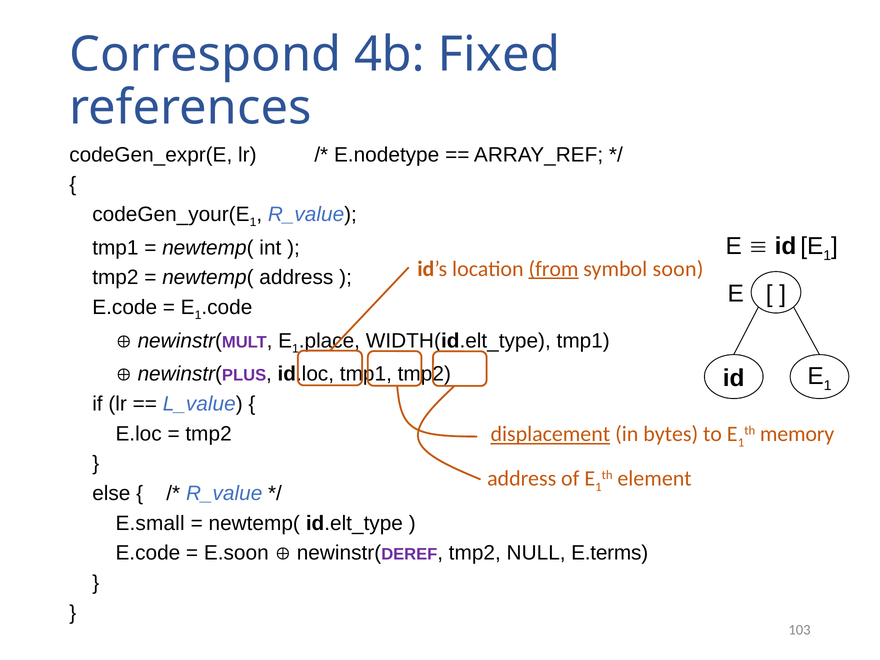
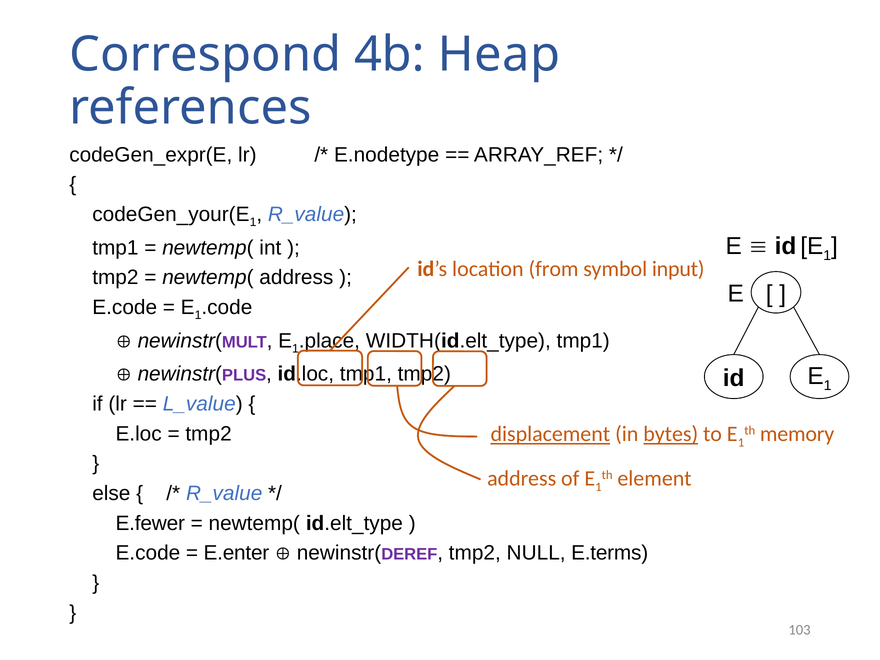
Fixed: Fixed -> Heap
from underline: present -> none
soon: soon -> input
bytes underline: none -> present
E.small: E.small -> E.fewer
E.soon: E.soon -> E.enter
